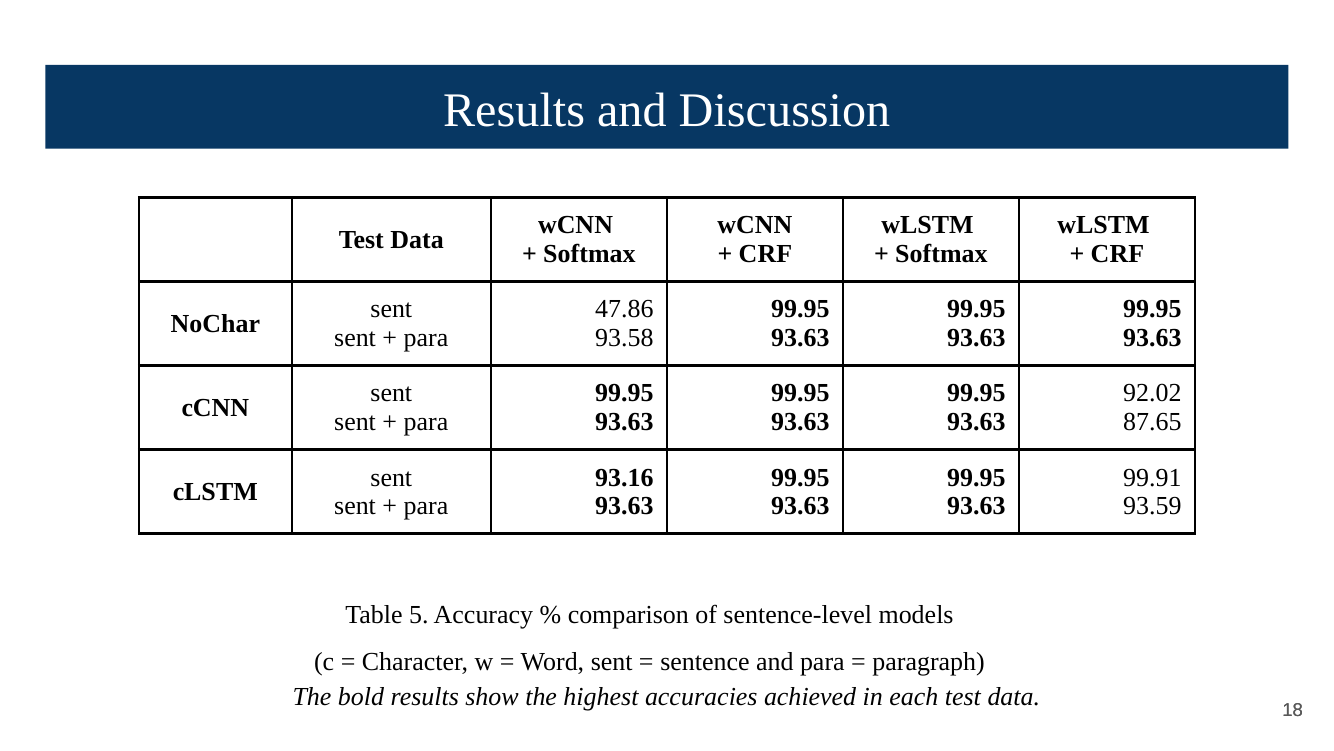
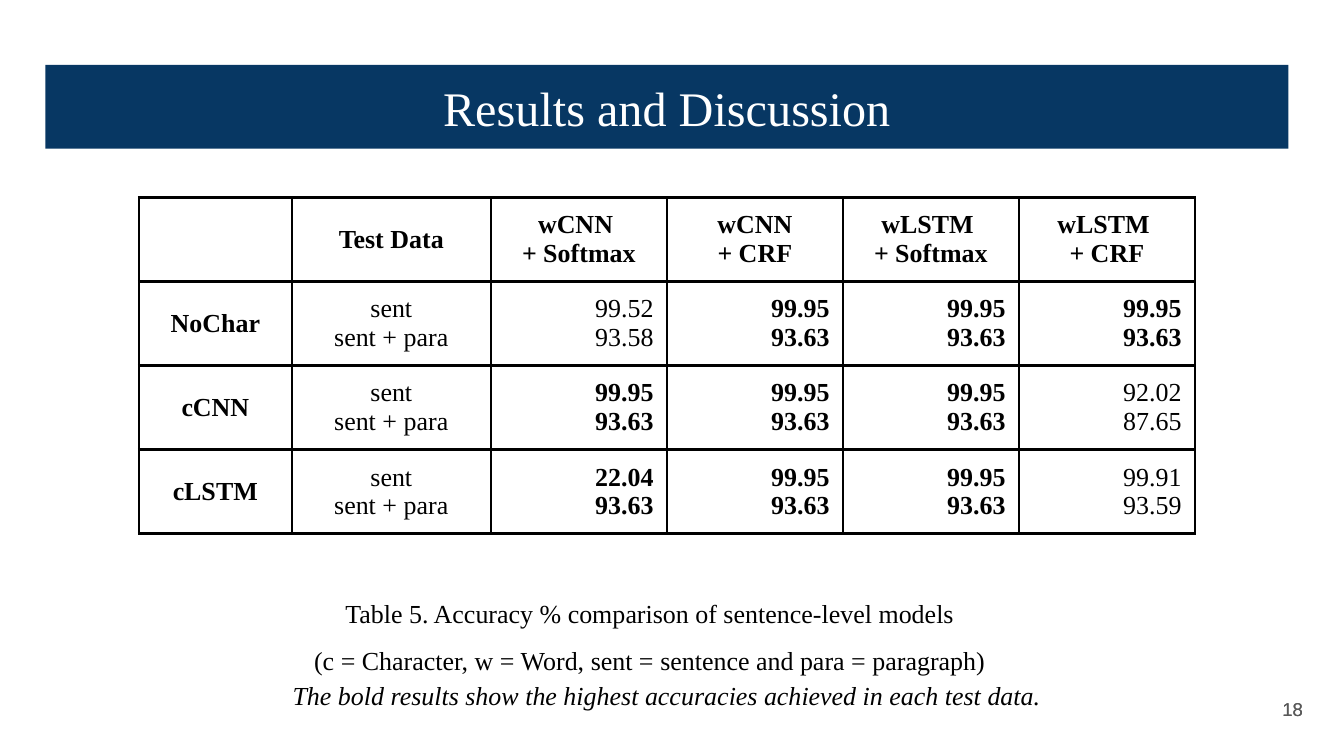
47.86: 47.86 -> 99.52
93.16: 93.16 -> 22.04
